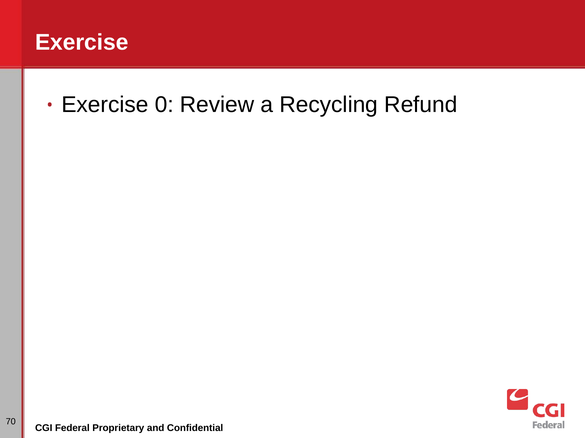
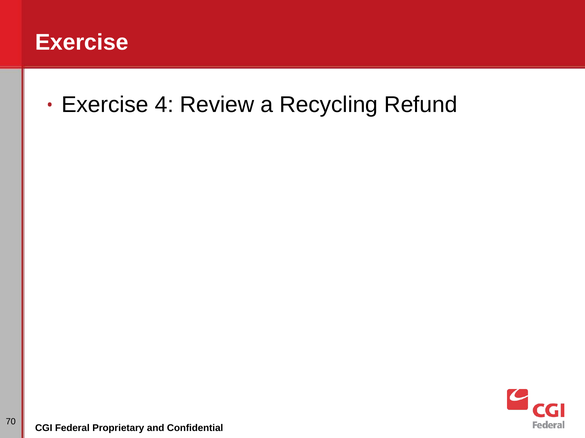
0: 0 -> 4
